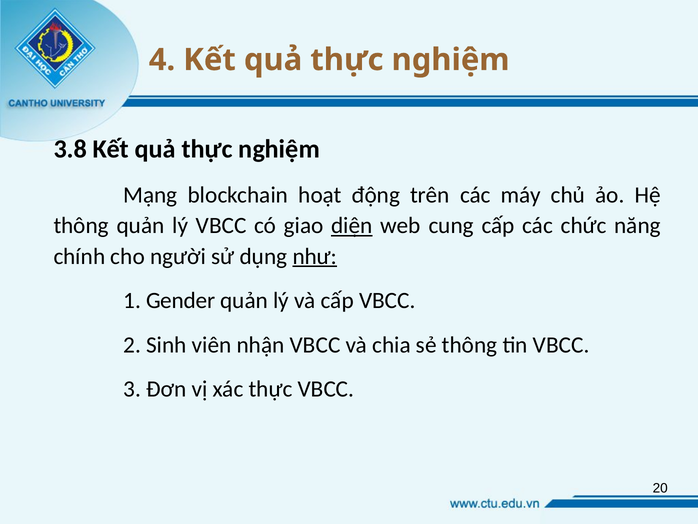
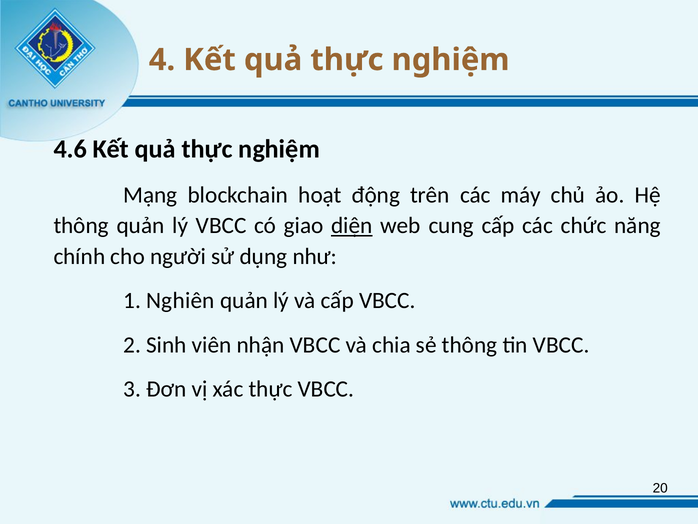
3.8: 3.8 -> 4.6
như underline: present -> none
Gender: Gender -> Nghiên
